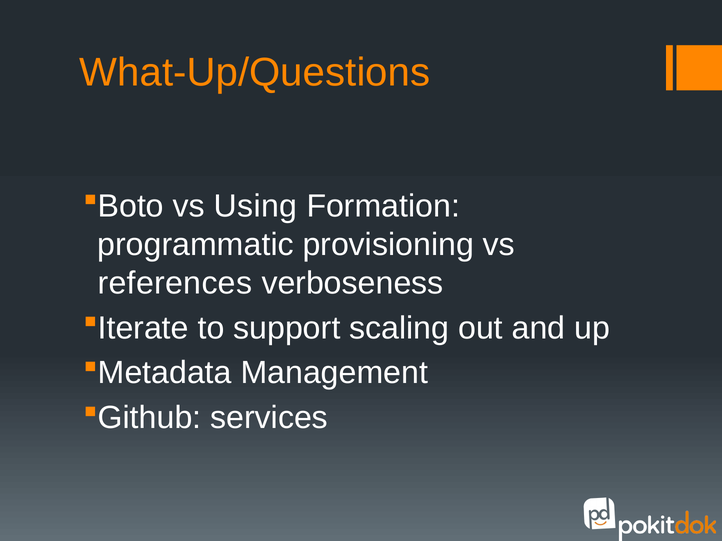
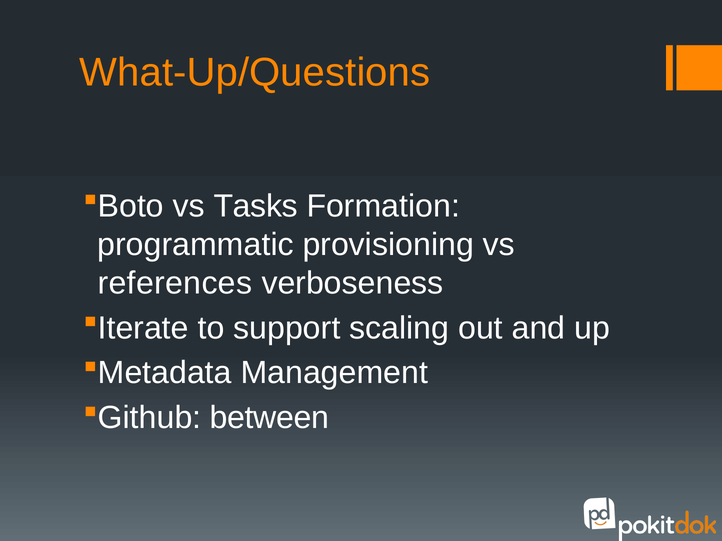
Using: Using -> Tasks
services: services -> between
